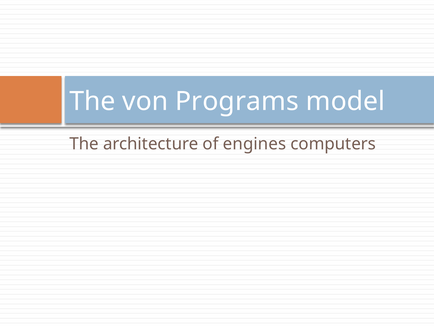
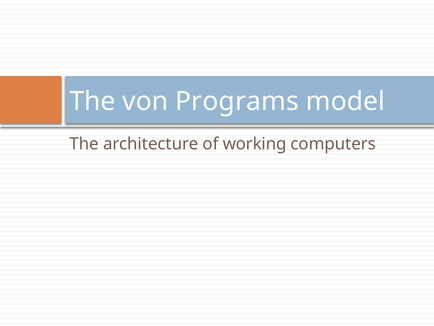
engines: engines -> working
